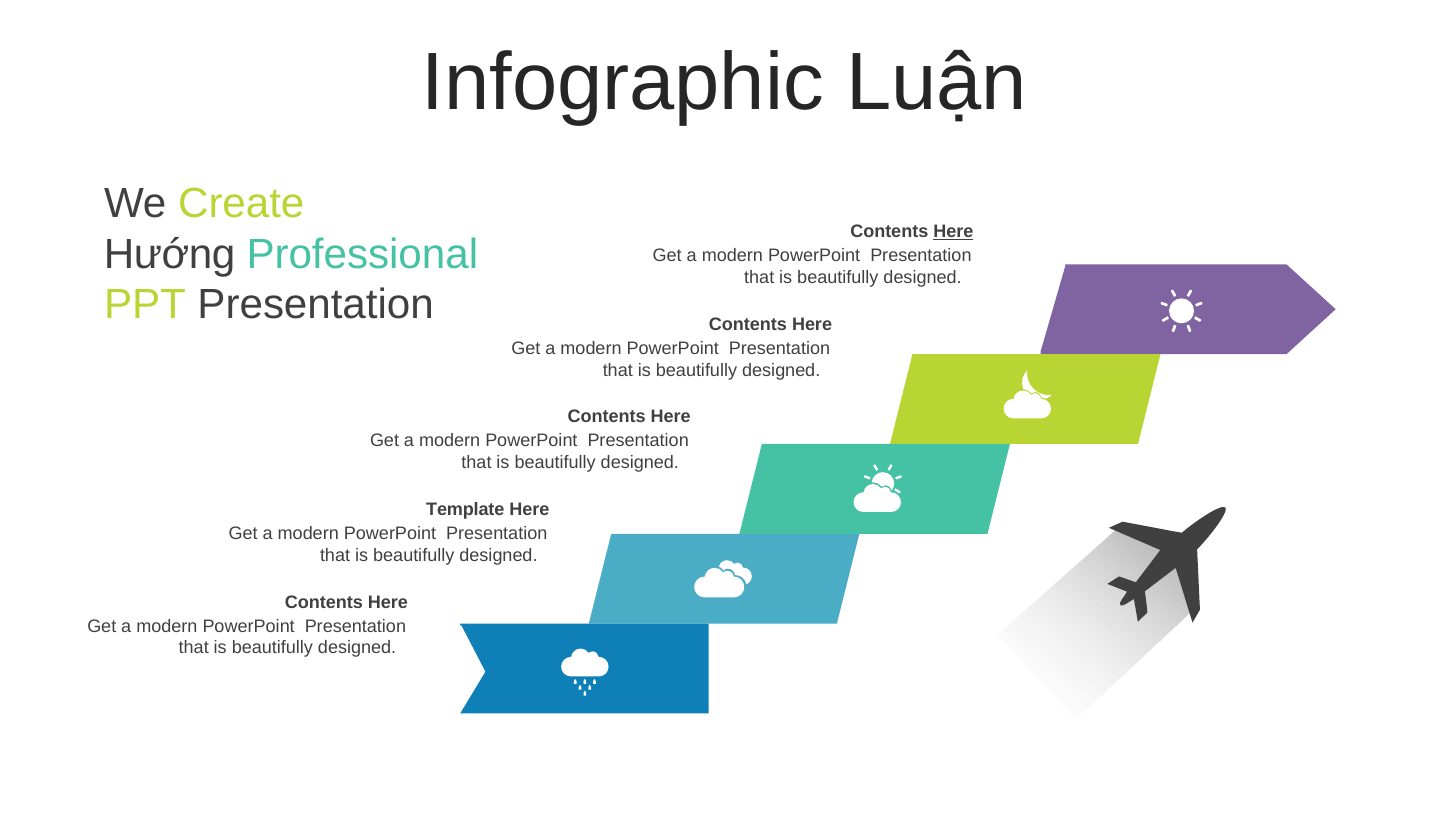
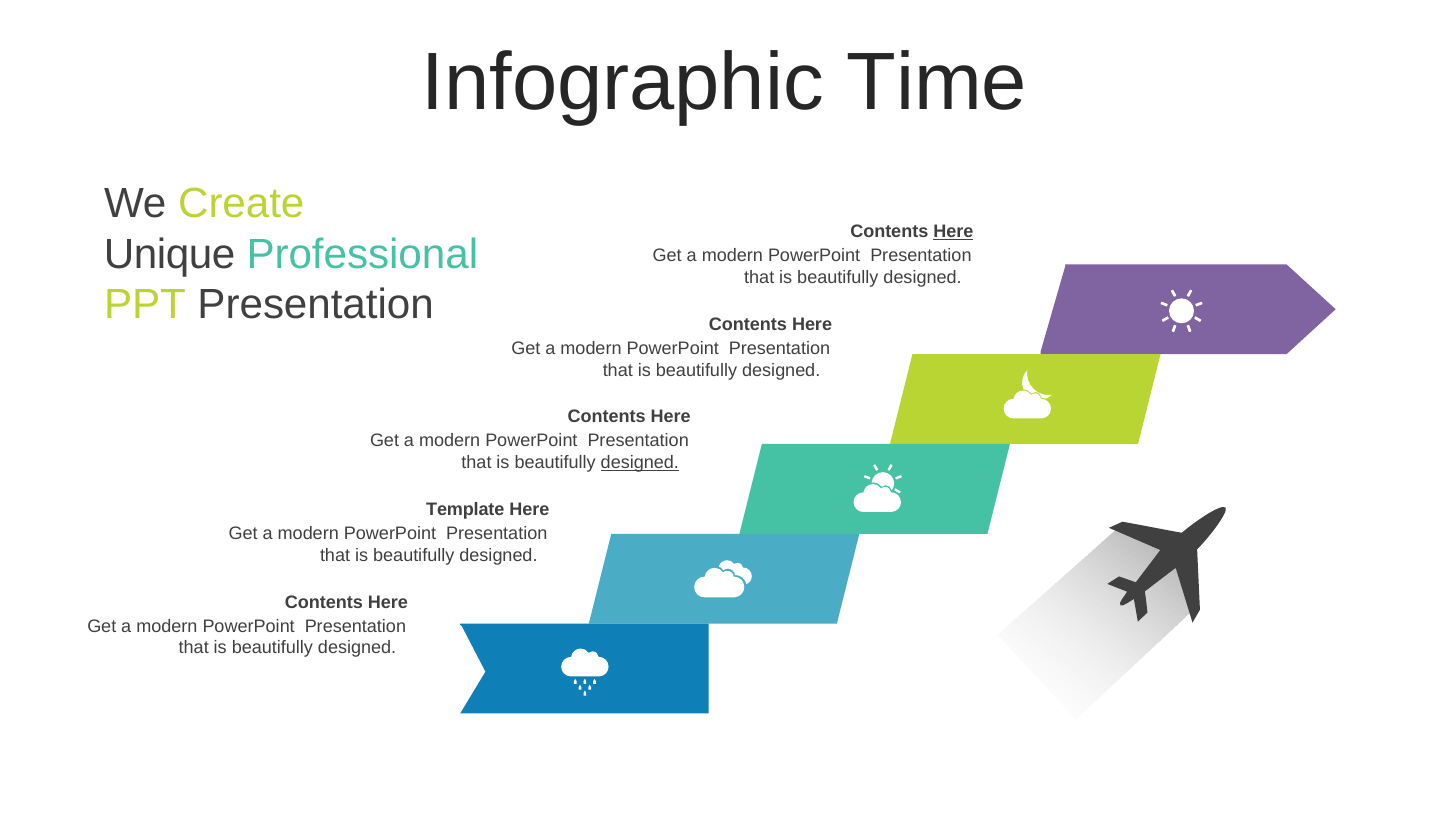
Luận: Luận -> Time
Hướng: Hướng -> Unique
designed at (640, 463) underline: none -> present
